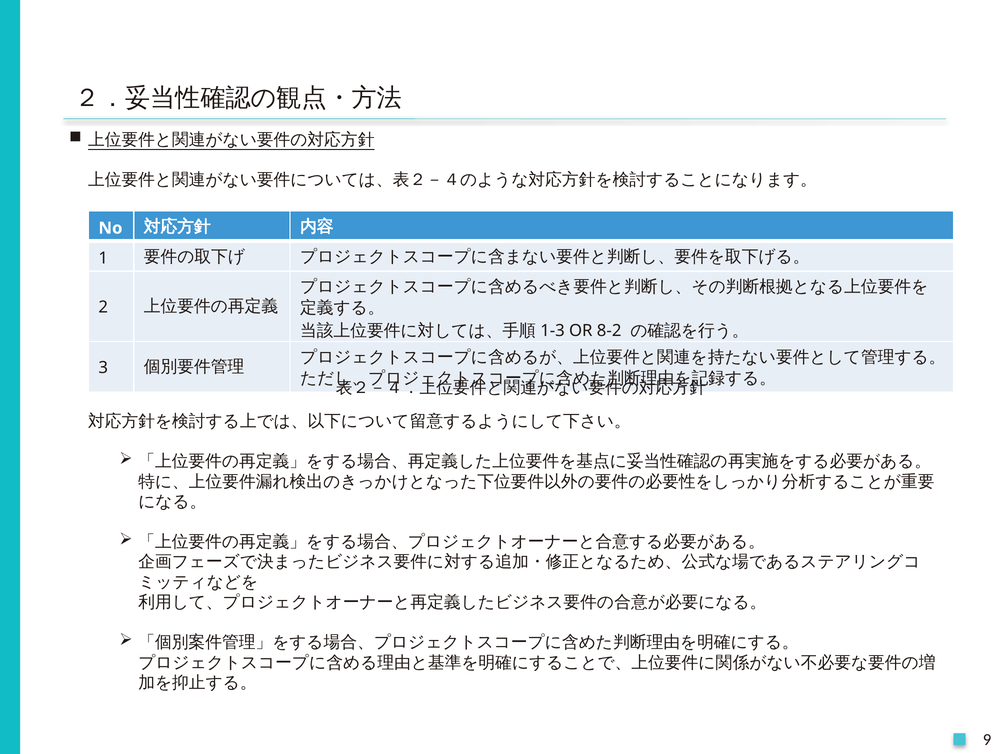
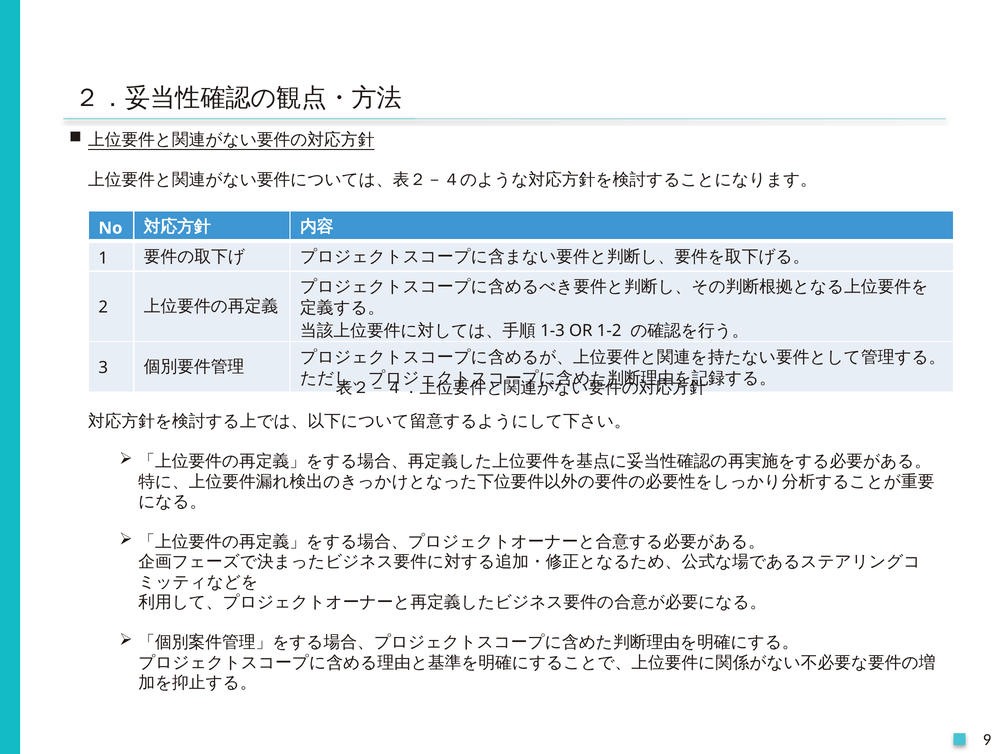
8-2: 8-2 -> 1-2
